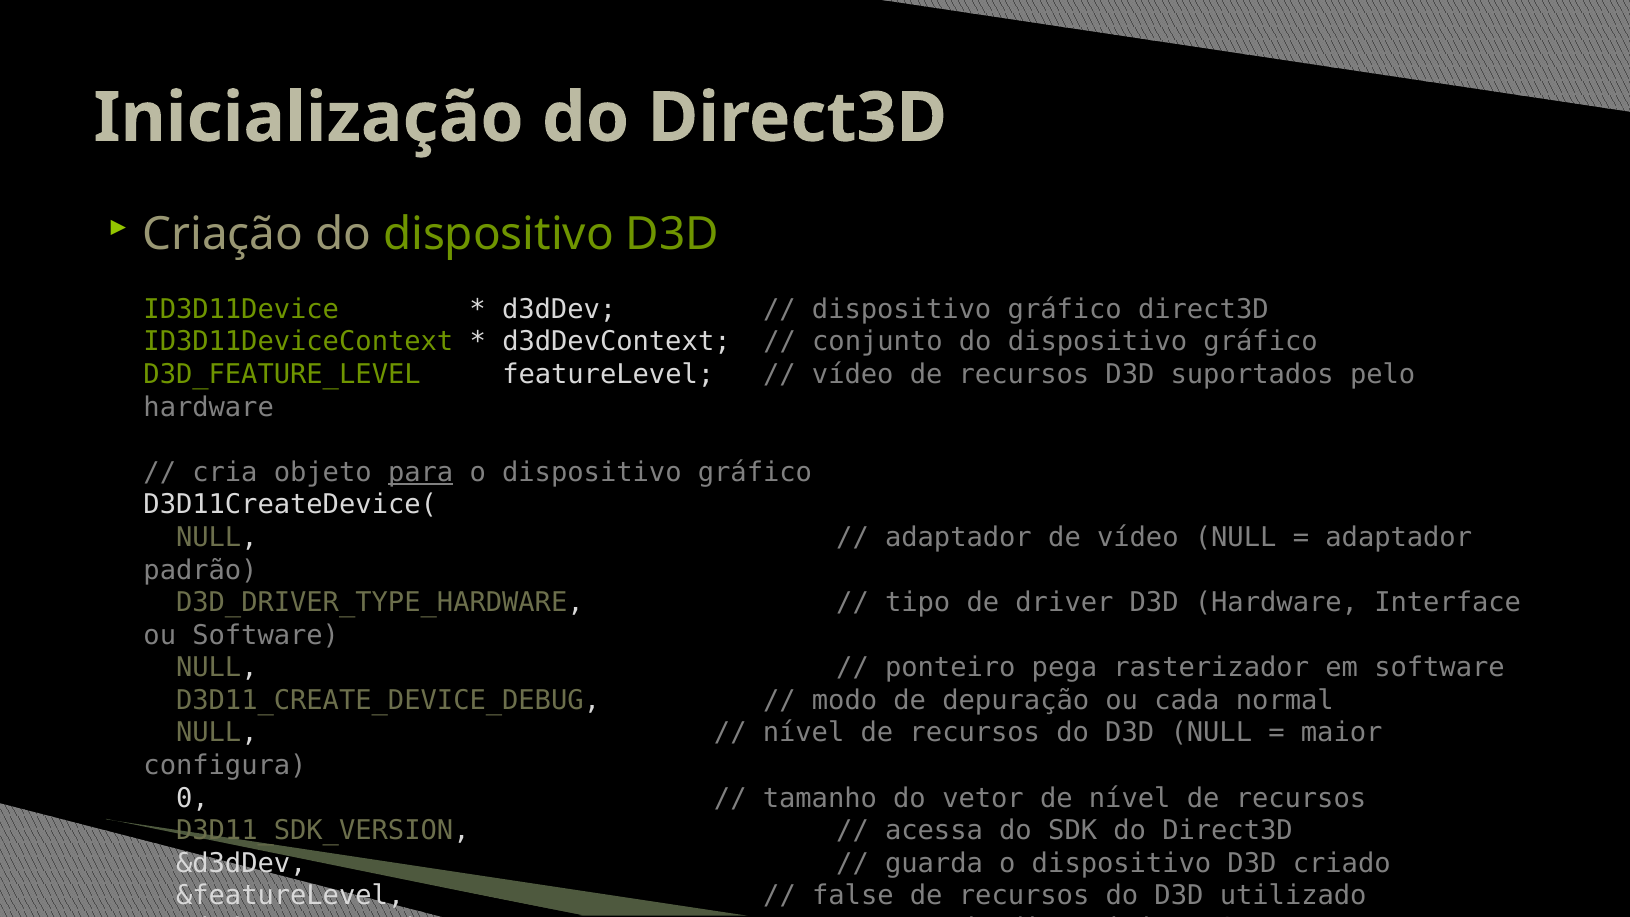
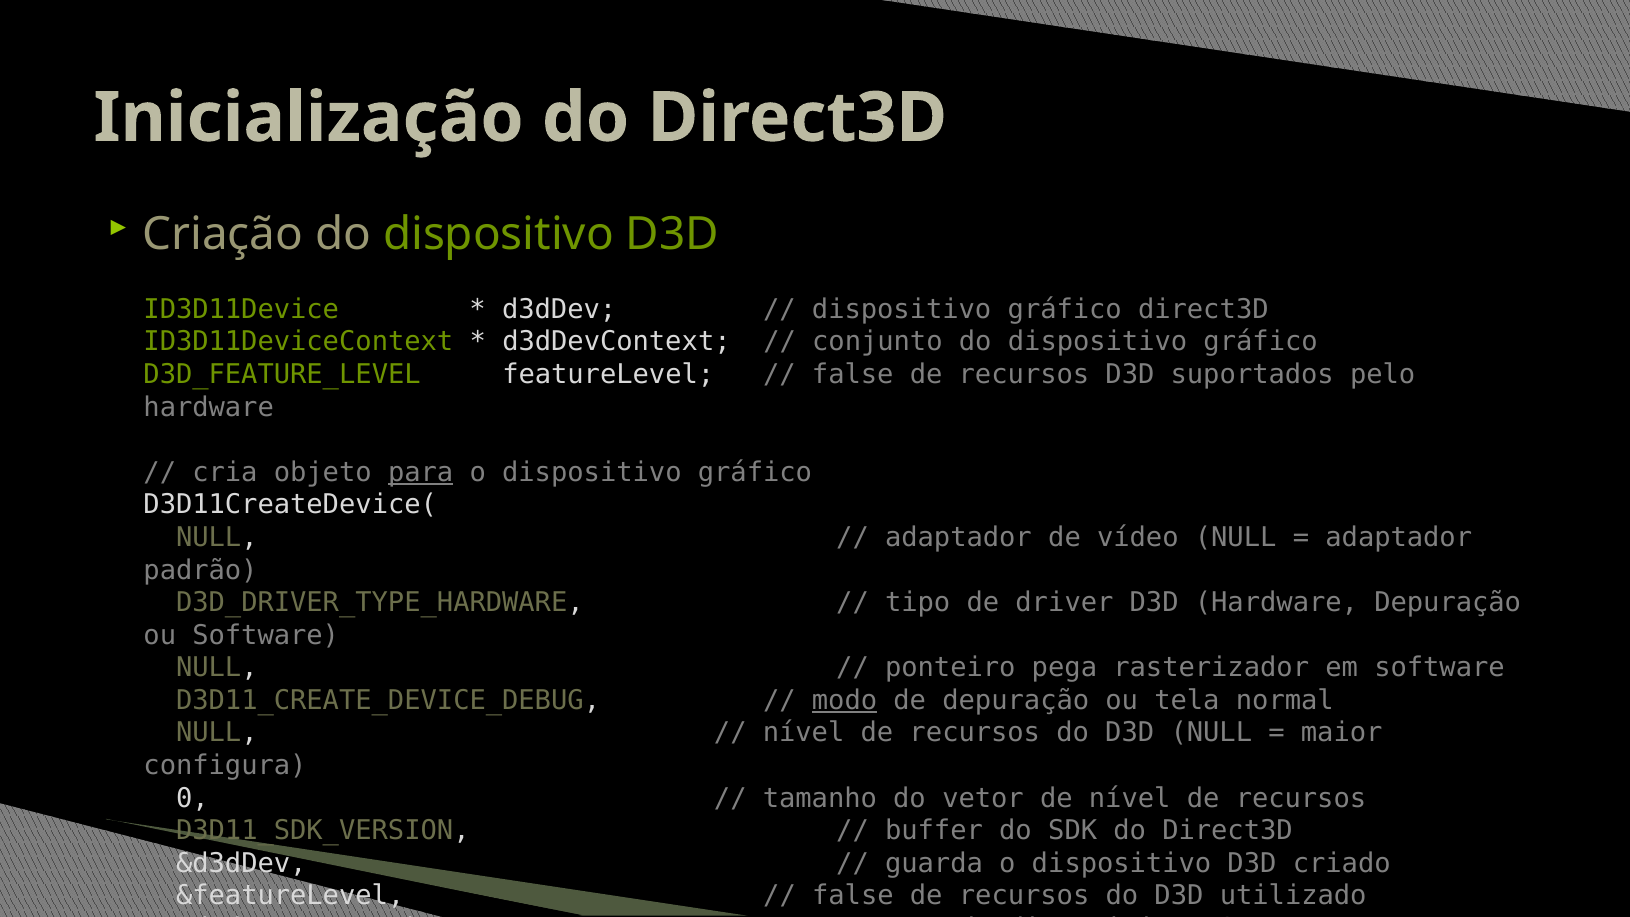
vídeo at (853, 374): vídeo -> false
Hardware Interface: Interface -> Depuração
modo underline: none -> present
cada: cada -> tela
acessa: acessa -> buffer
